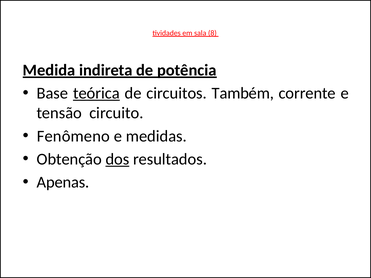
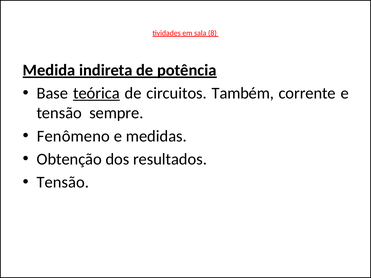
circuito: circuito -> sempre
dos underline: present -> none
Apenas at (63, 182): Apenas -> Tensão
